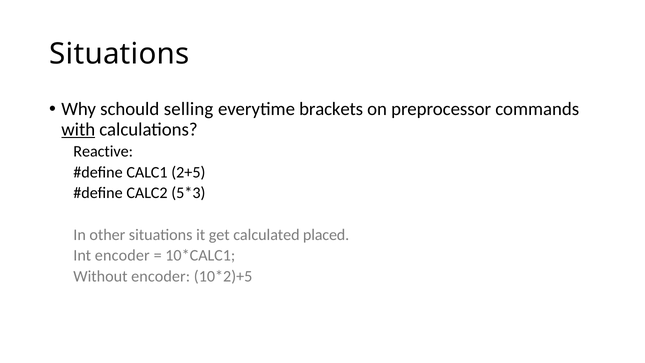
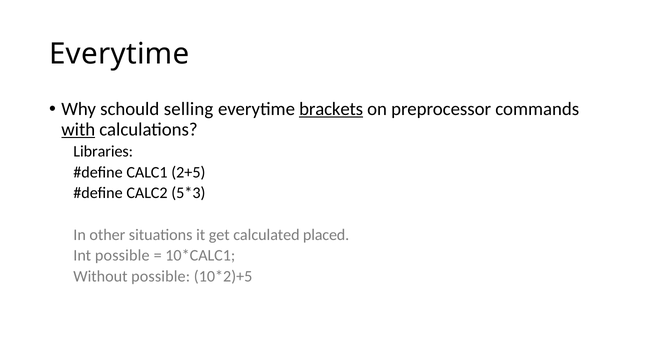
Situations at (119, 54): Situations -> Everytime
brackets underline: none -> present
Reactive: Reactive -> Libraries
Int encoder: encoder -> possible
Without encoder: encoder -> possible
